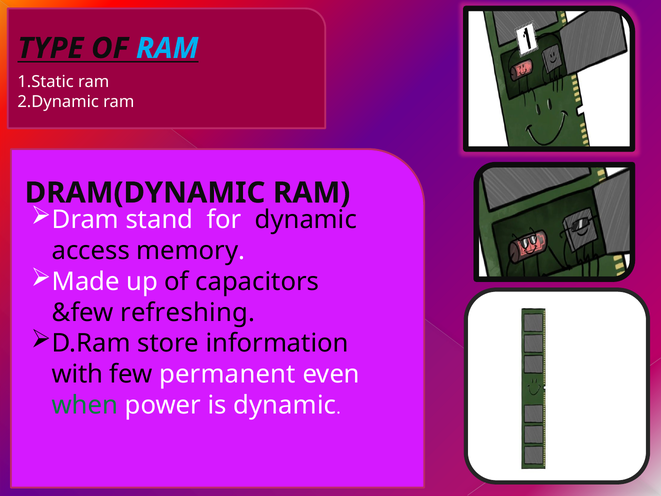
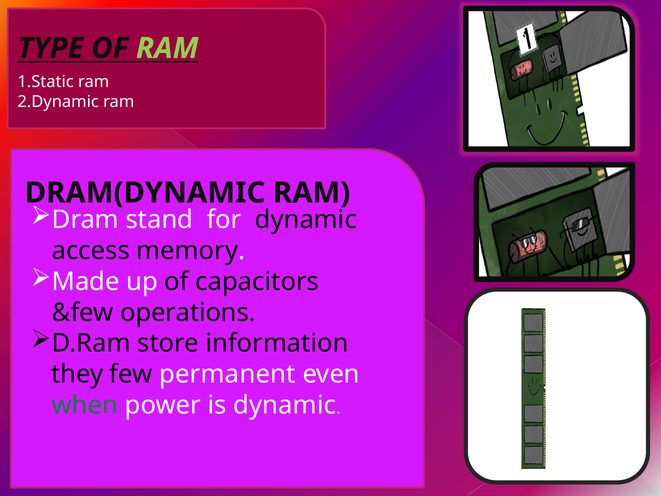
RAM at (167, 48) colour: light blue -> light green
refreshing: refreshing -> operations
with: with -> they
